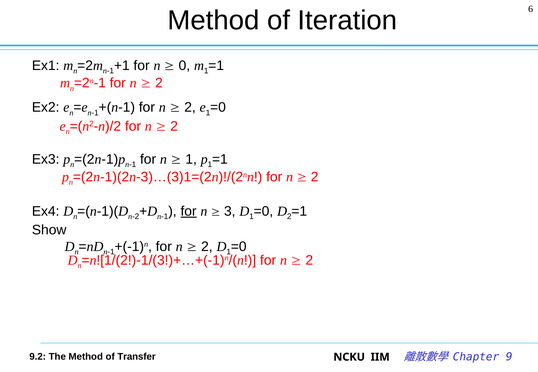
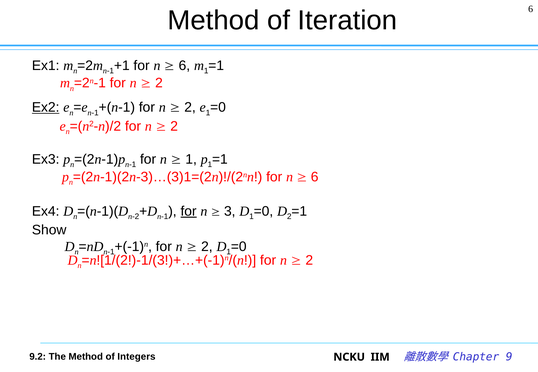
0 at (184, 66): 0 -> 6
Ex2 underline: none -> present
2 at (315, 177): 2 -> 6
Transfer: Transfer -> Integers
